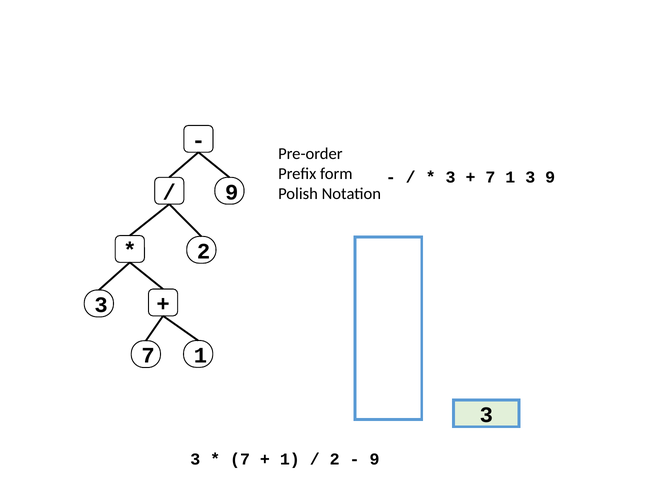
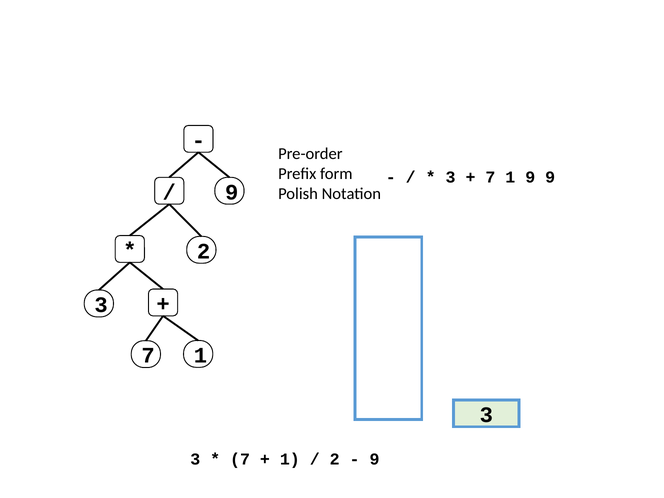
1 3: 3 -> 9
